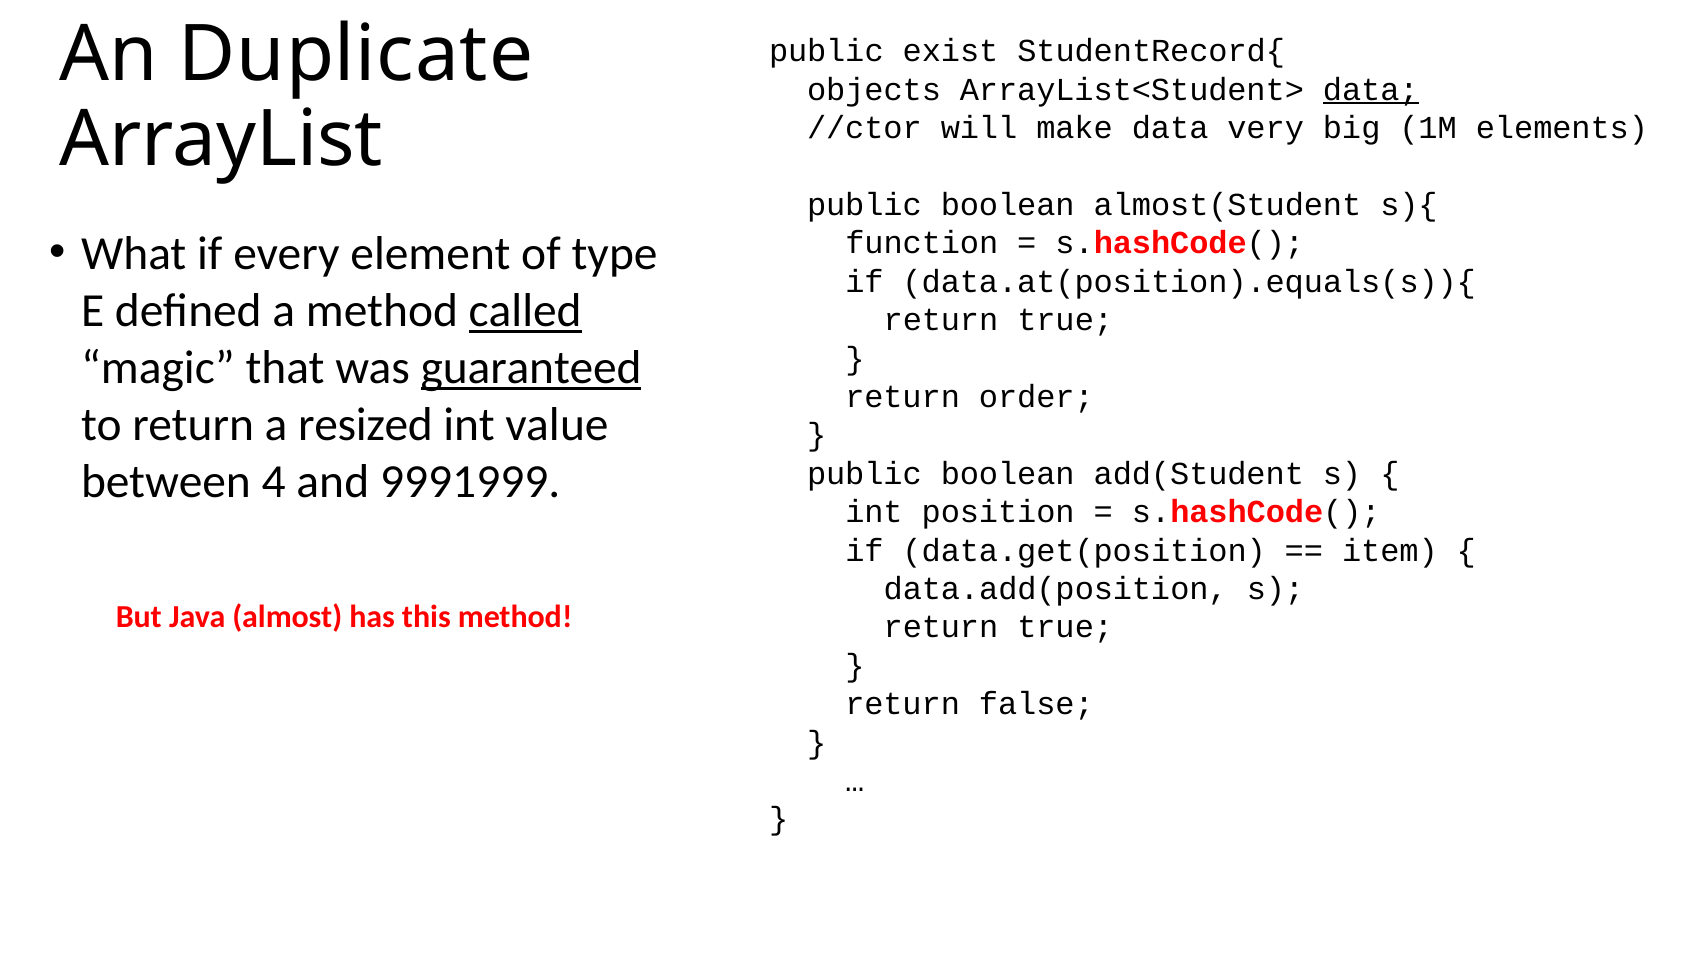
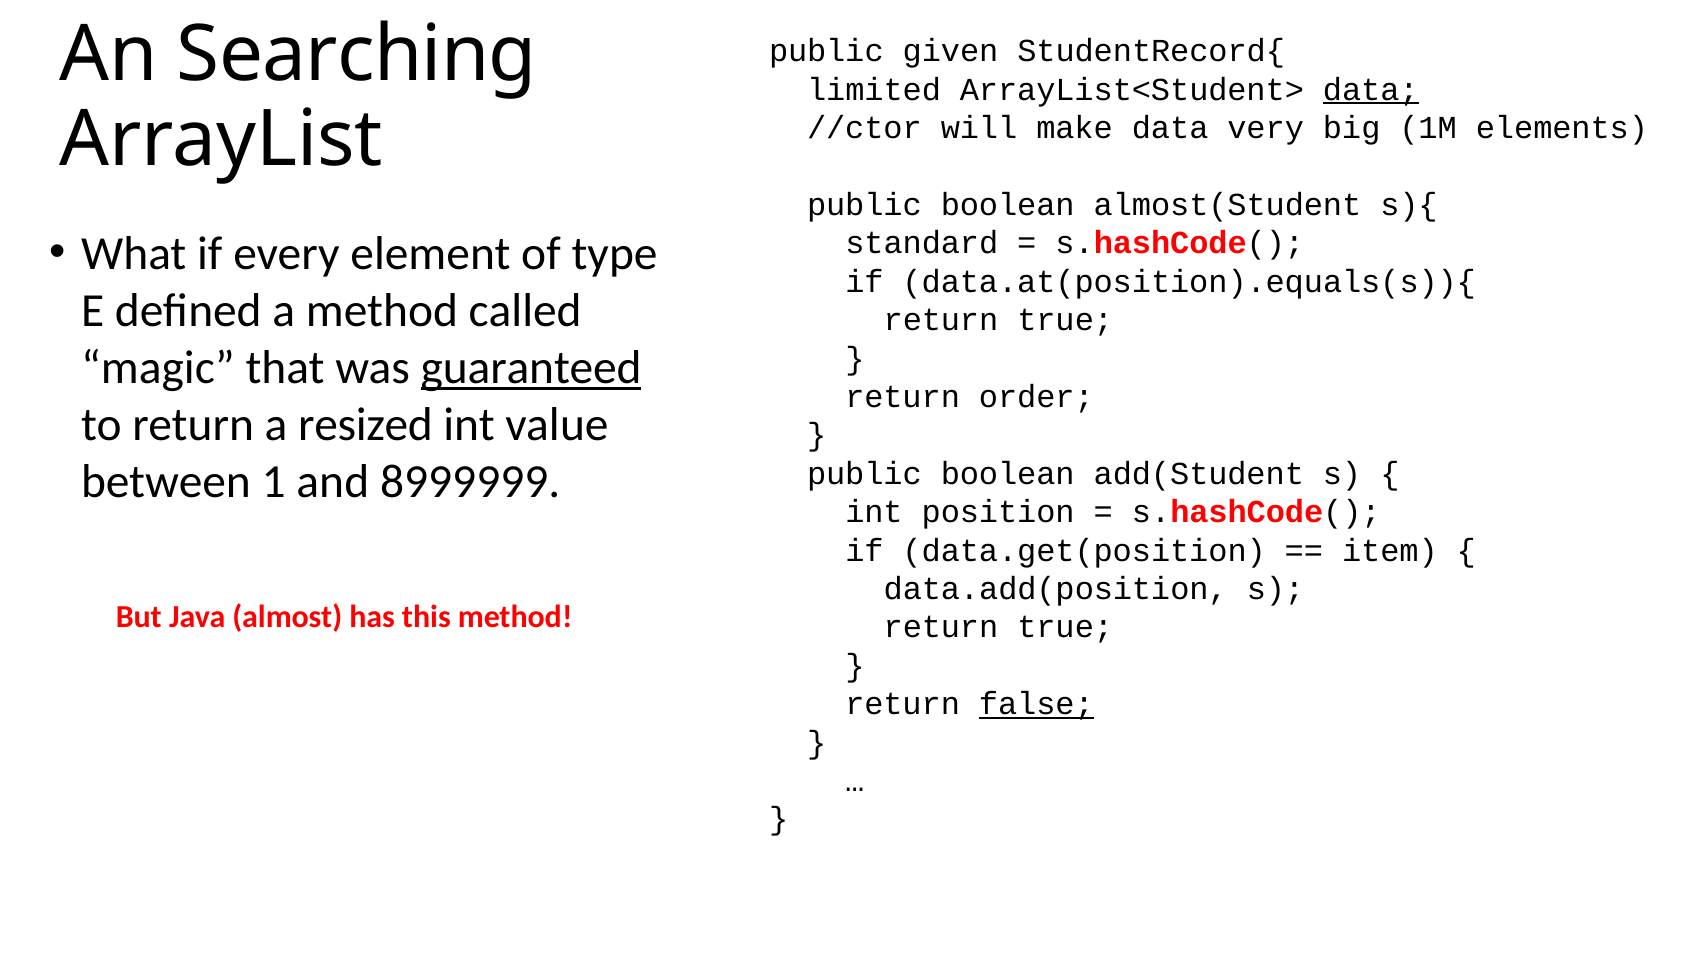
Duplicate: Duplicate -> Searching
exist: exist -> given
objects: objects -> limited
function: function -> standard
called underline: present -> none
4: 4 -> 1
9991999: 9991999 -> 8999999
false underline: none -> present
